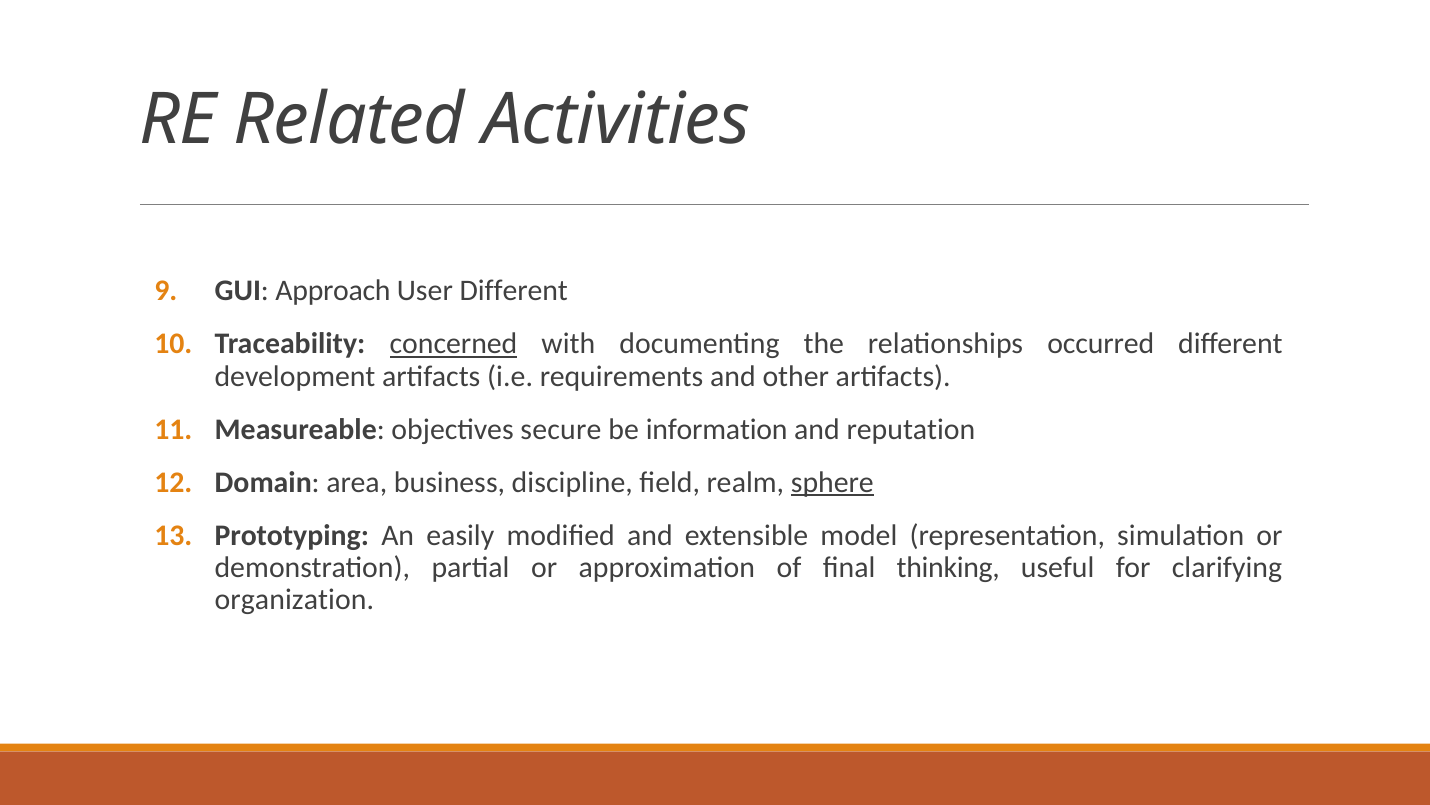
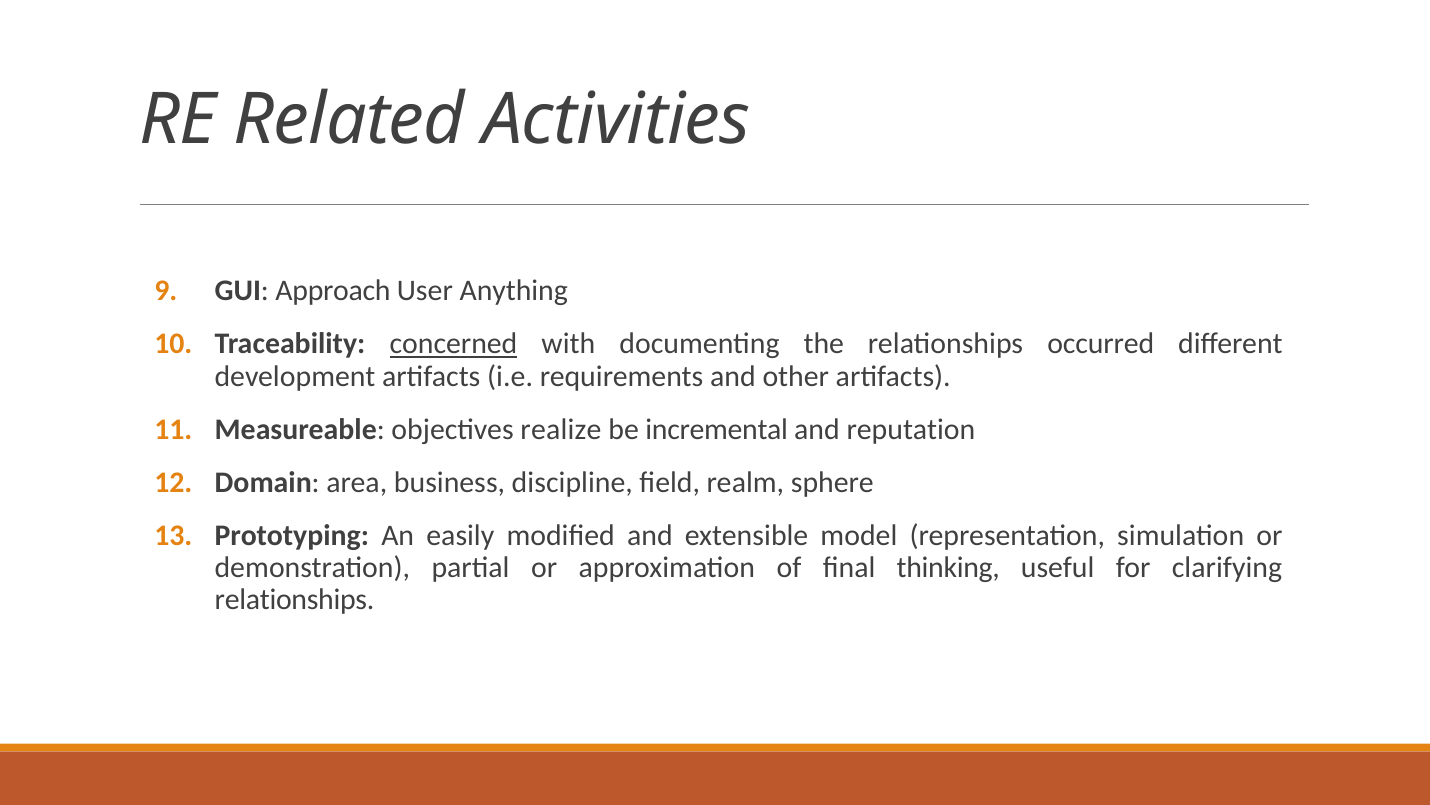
User Different: Different -> Anything
secure: secure -> realize
information: information -> incremental
sphere underline: present -> none
organization at (294, 599): organization -> relationships
